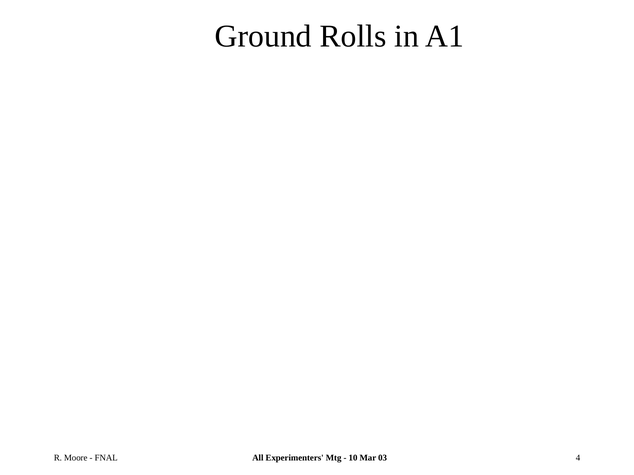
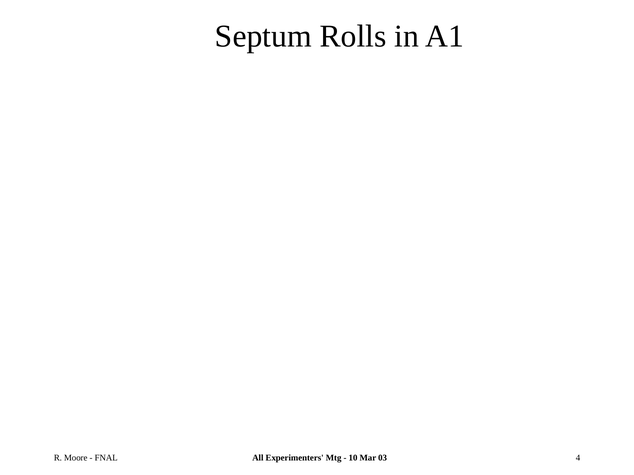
Ground: Ground -> Septum
